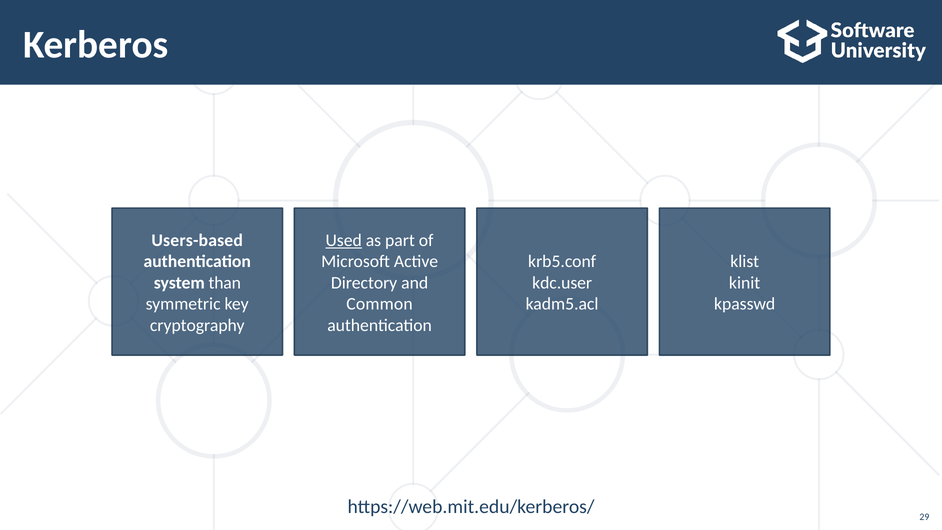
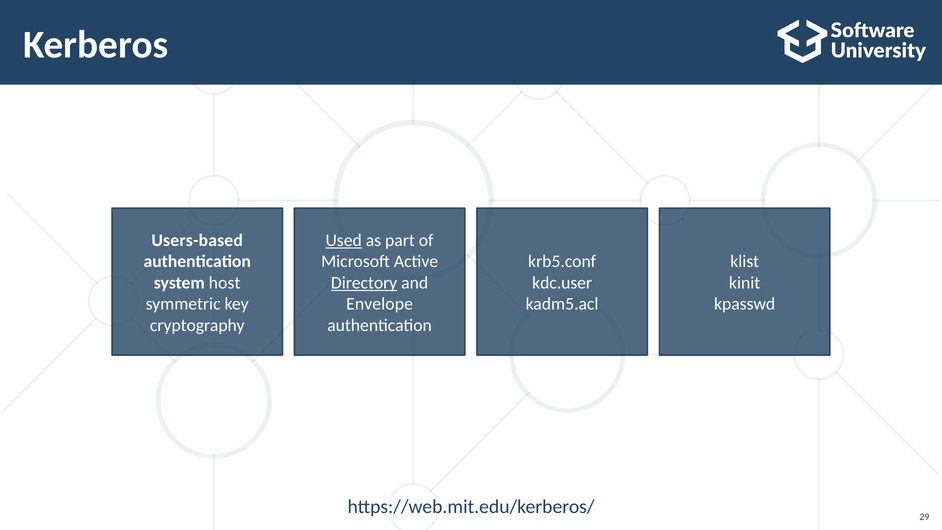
than: than -> host
Directory underline: none -> present
Common: Common -> Envelope
